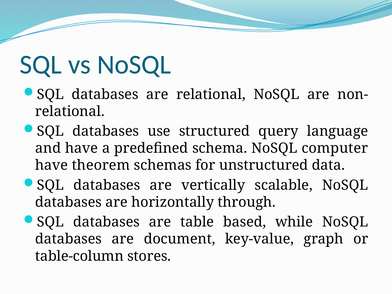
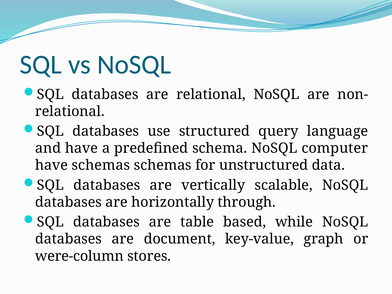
have theorem: theorem -> schemas
table-column: table-column -> were-column
